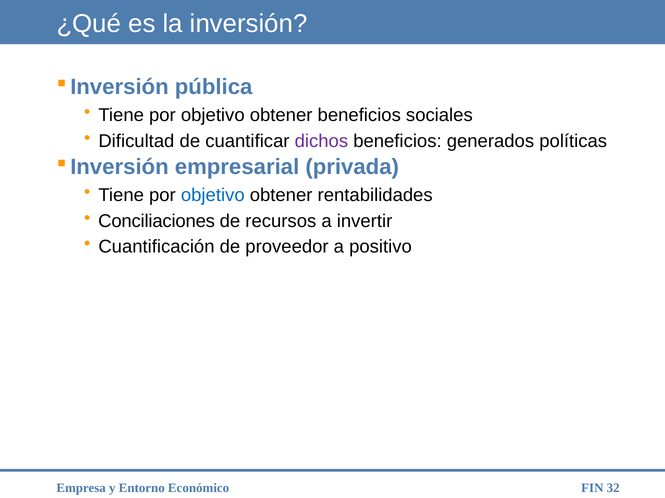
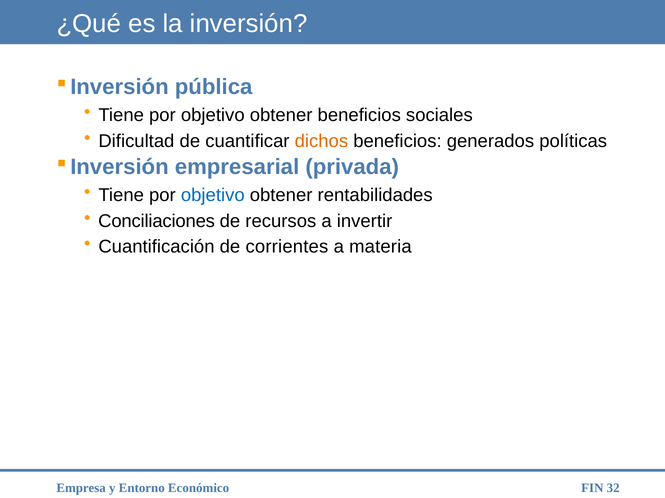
dichos colour: purple -> orange
proveedor: proveedor -> corrientes
positivo: positivo -> materia
